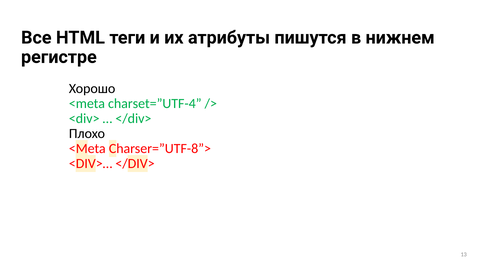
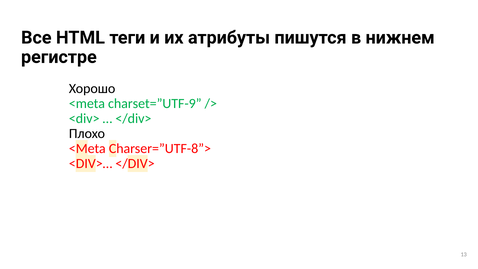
charset=”UTF-4: charset=”UTF-4 -> charset=”UTF-9
